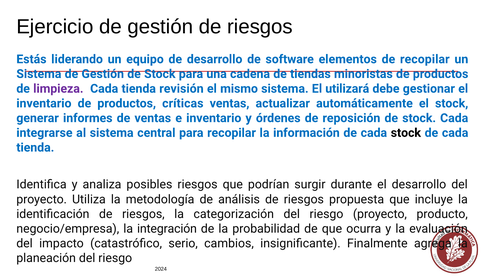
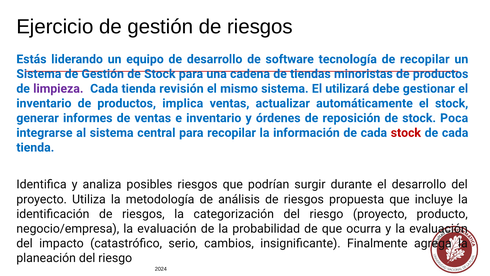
elementos: elementos -> tecnología
críticas: críticas -> implica
stock Cada: Cada -> Poca
stock at (406, 133) colour: black -> red
negocio/empresa la integración: integración -> evaluación
